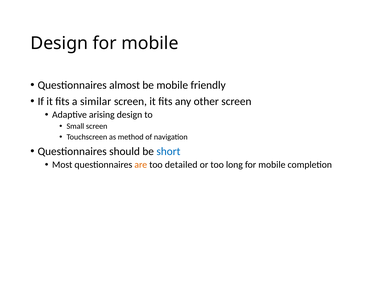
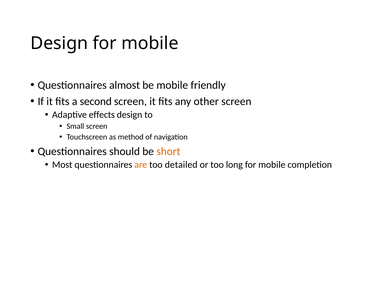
similar: similar -> second
arising: arising -> effects
short colour: blue -> orange
